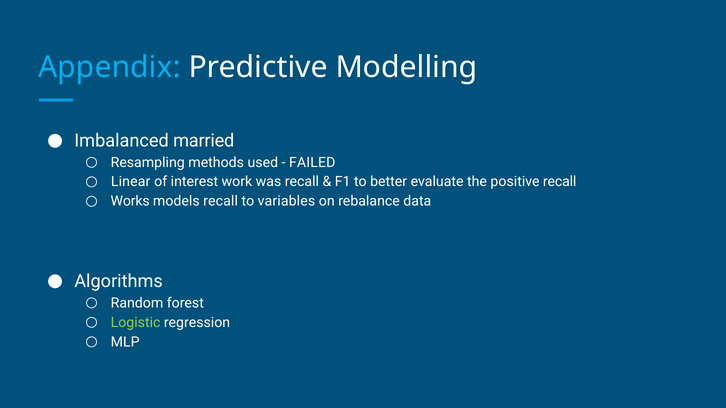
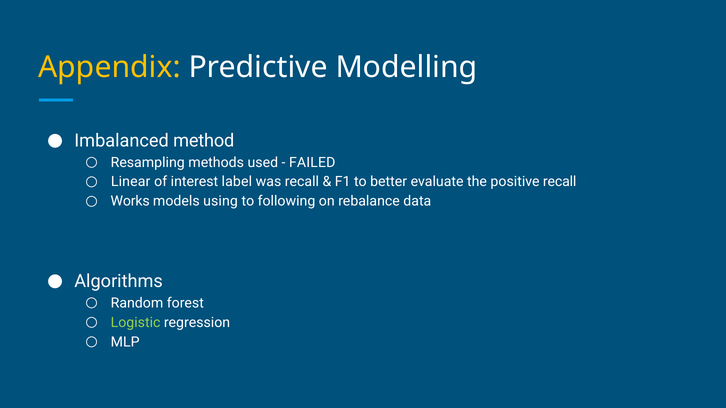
Appendix colour: light blue -> yellow
married: married -> method
work: work -> label
models recall: recall -> using
variables: variables -> following
